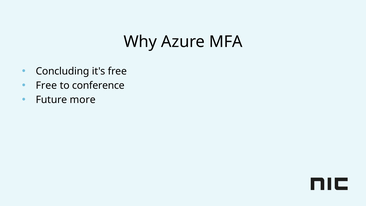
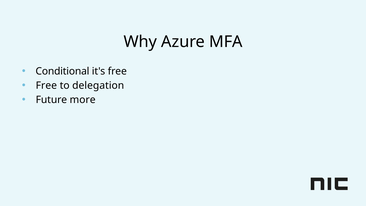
Concluding: Concluding -> Conditional
conference: conference -> delegation
